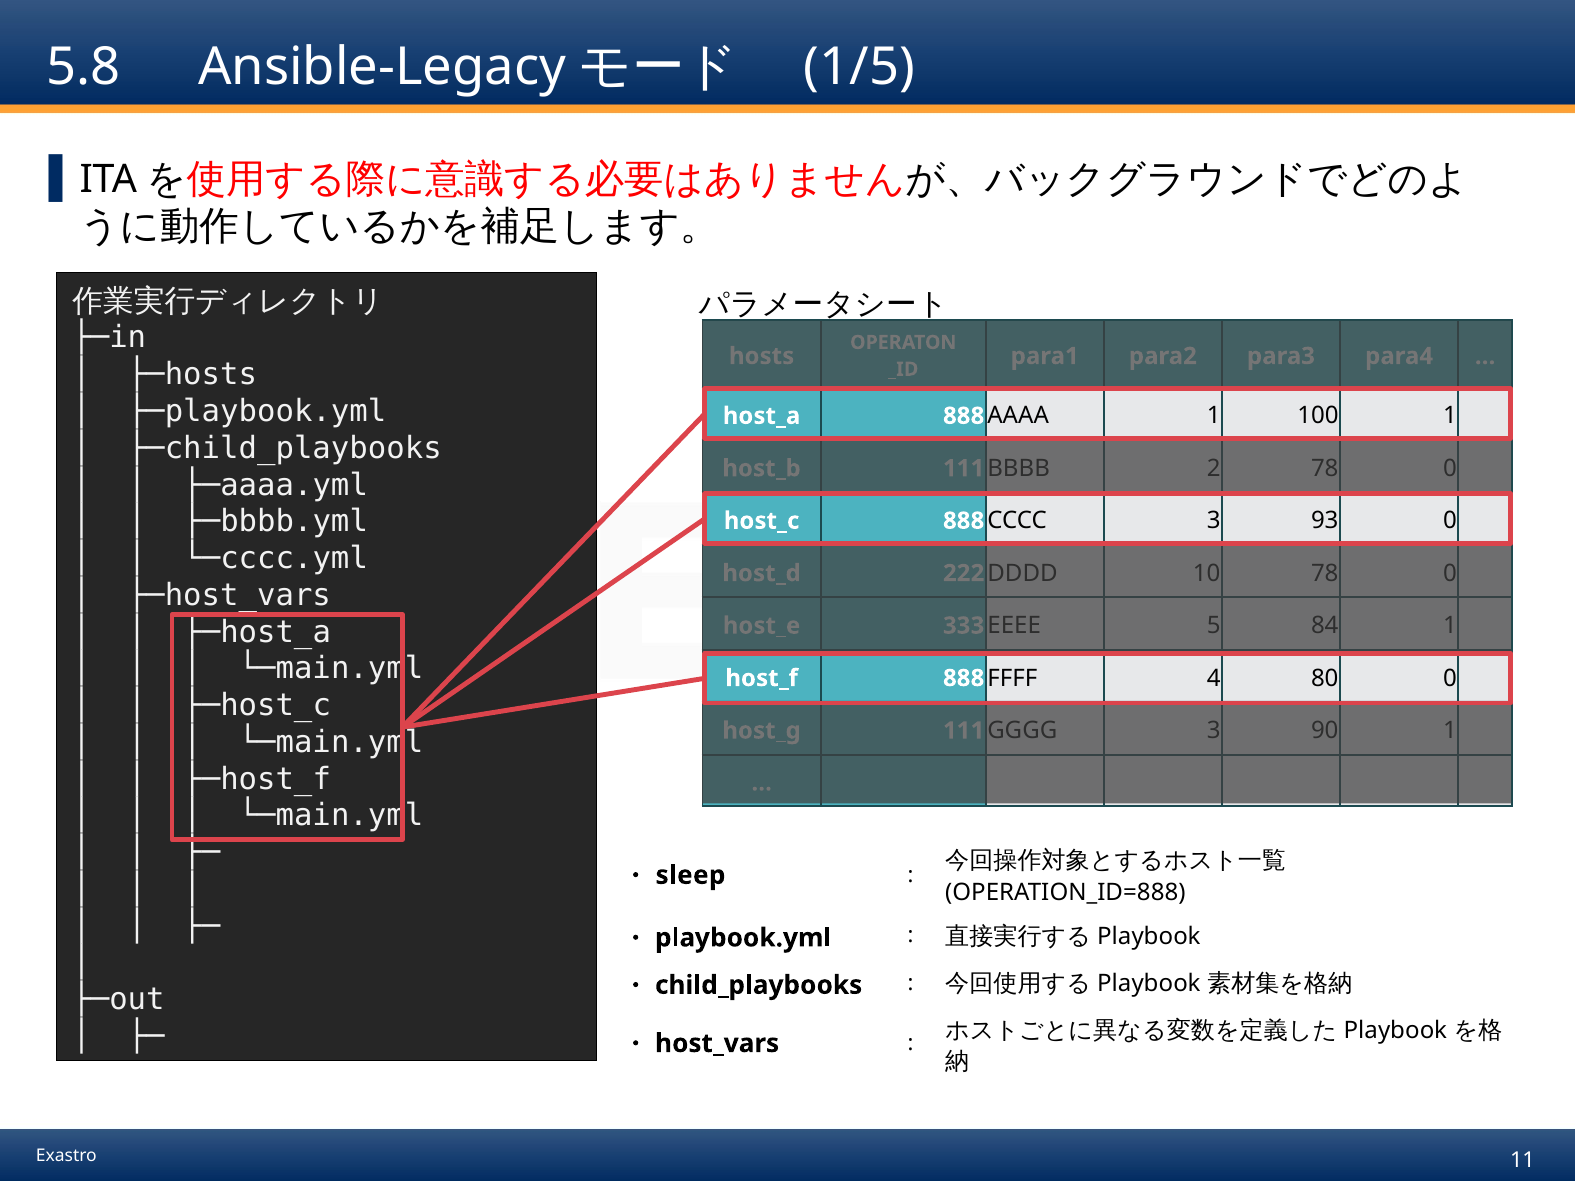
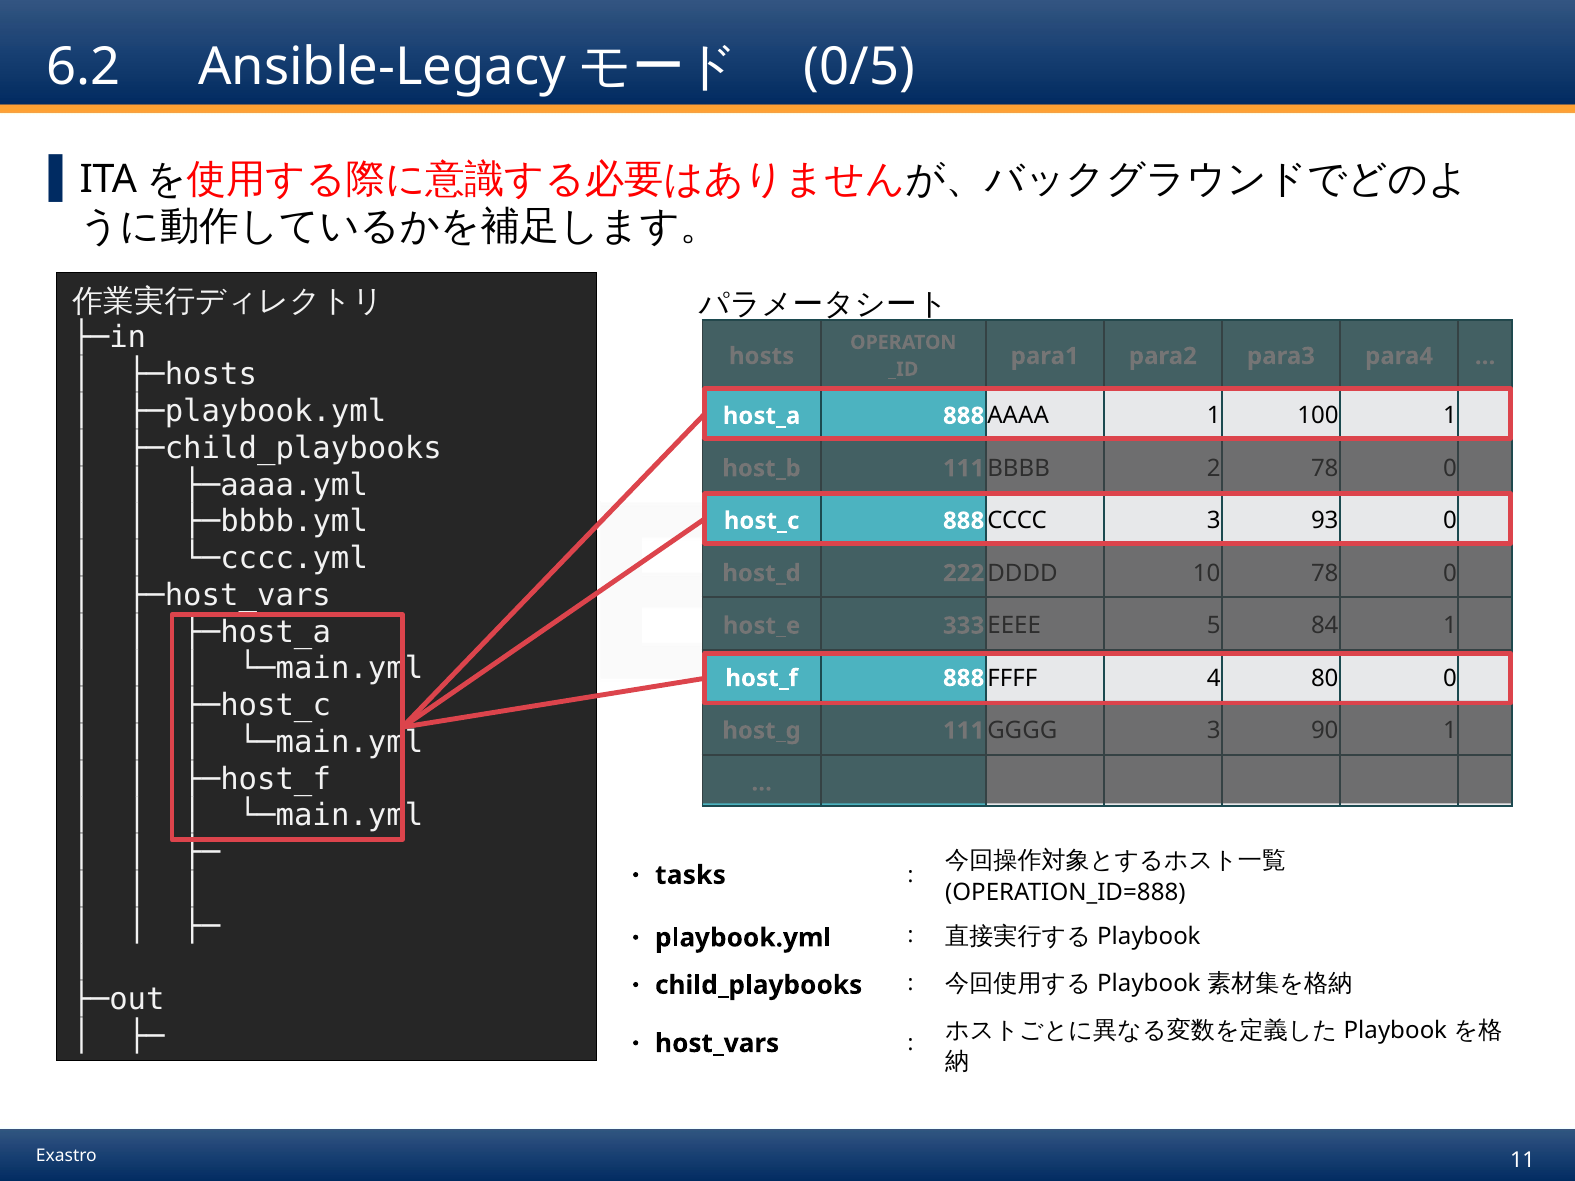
5.8: 5.8 -> 6.2
1/5: 1/5 -> 0/5
sleep: sleep -> tasks
